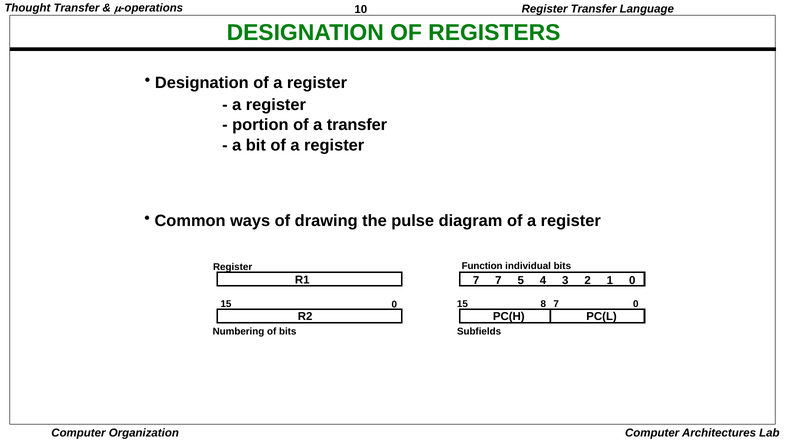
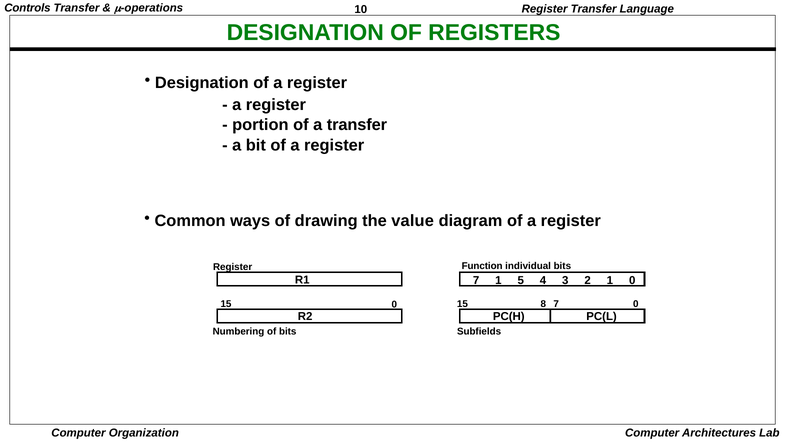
Thought: Thought -> Controls
pulse: pulse -> value
7 7: 7 -> 1
